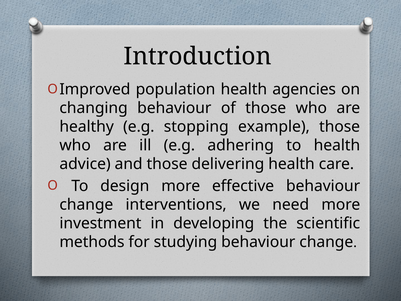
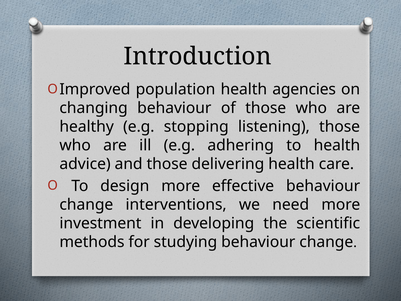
example: example -> listening
